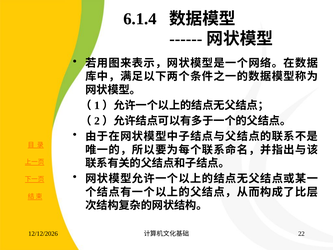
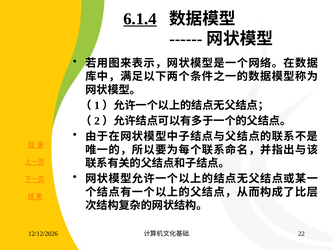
6.1.4 underline: none -> present
